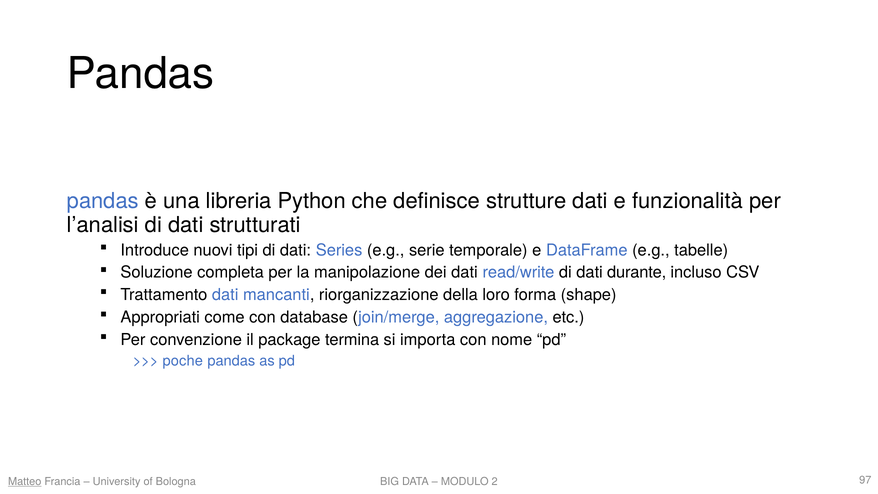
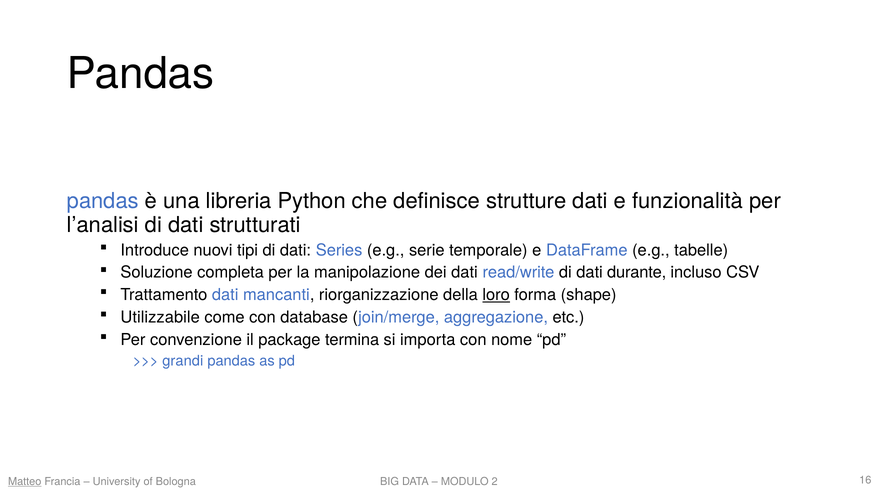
loro underline: none -> present
Appropriati: Appropriati -> Utilizzabile
poche: poche -> grandi
97: 97 -> 16
